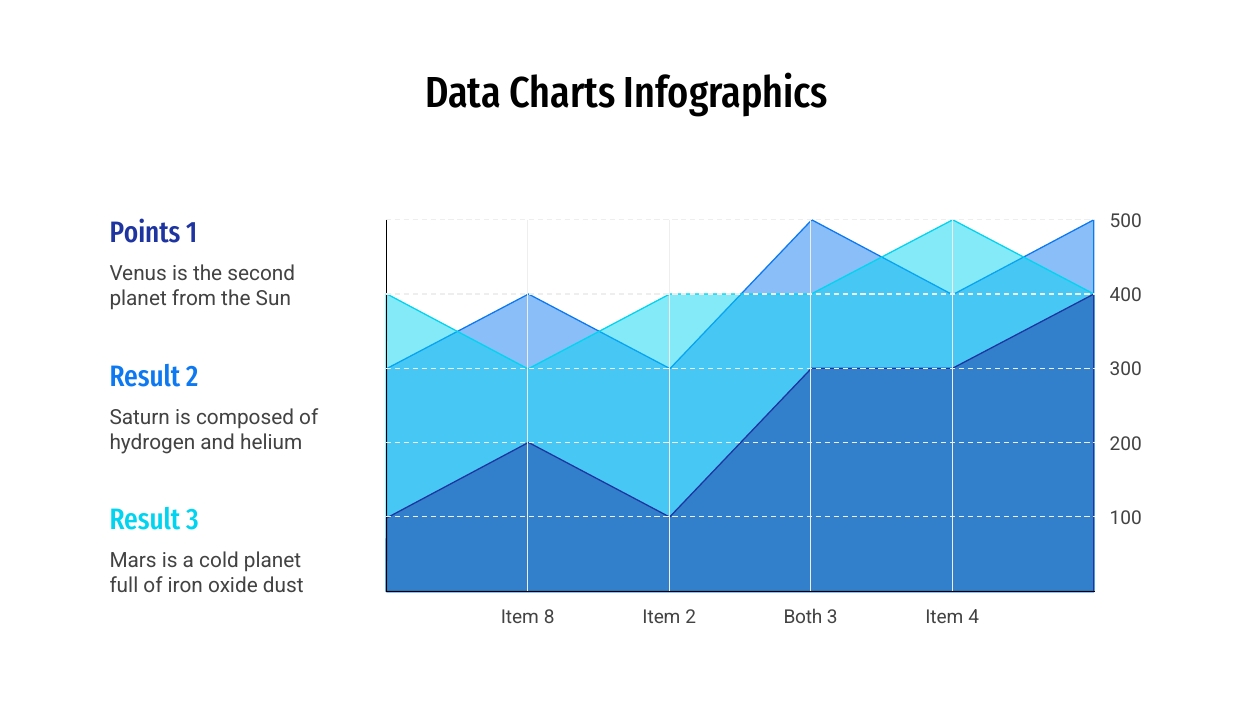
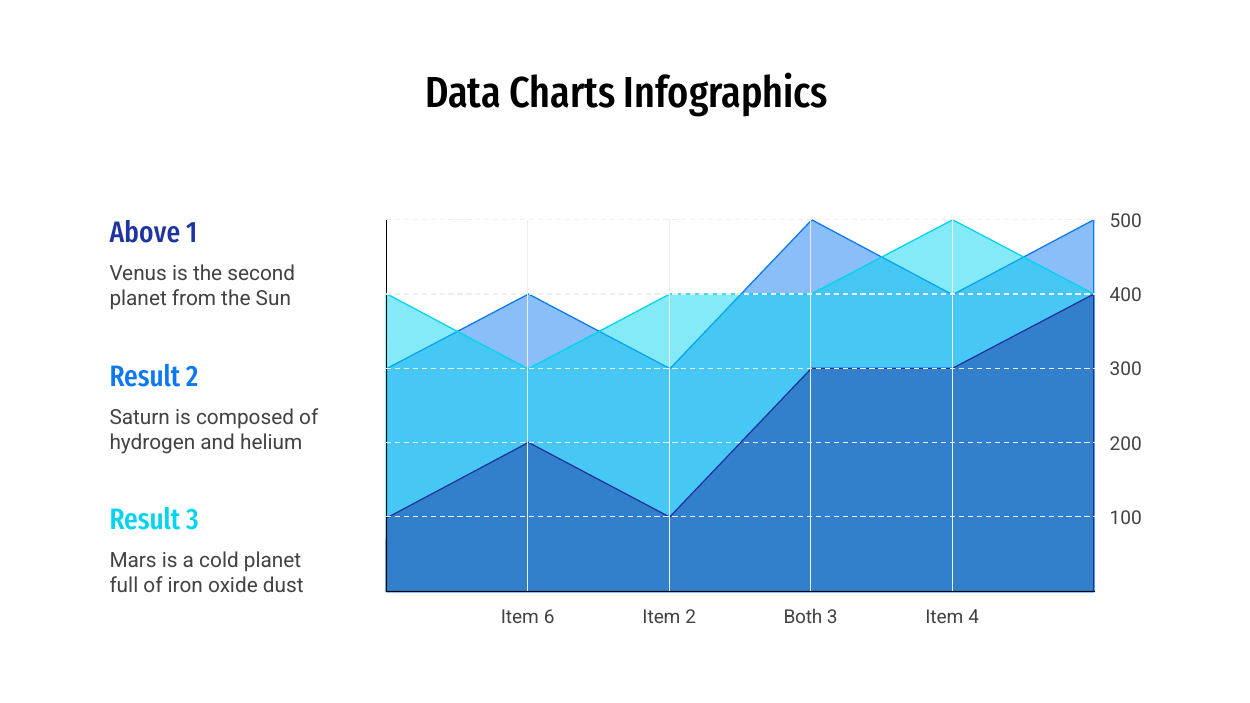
Points: Points -> Above
8: 8 -> 6
